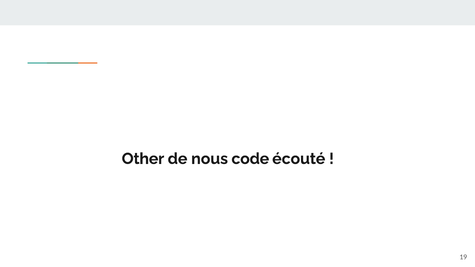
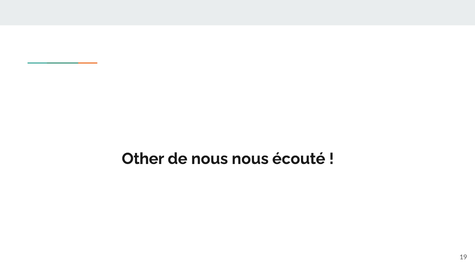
nous code: code -> nous
